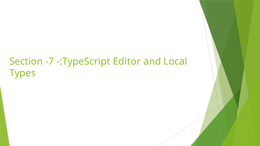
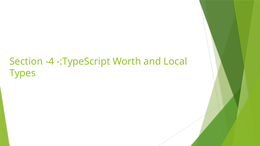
-7: -7 -> -4
Editor: Editor -> Worth
